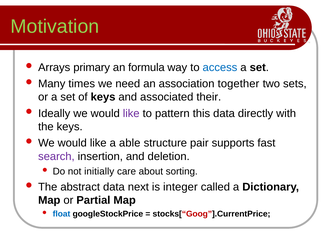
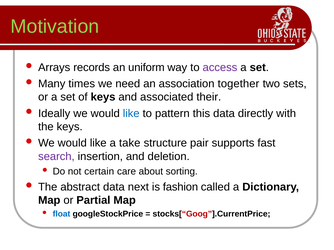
primary: primary -> records
formula: formula -> uniform
access colour: blue -> purple
like at (131, 114) colour: purple -> blue
able: able -> take
initially: initially -> certain
integer: integer -> fashion
